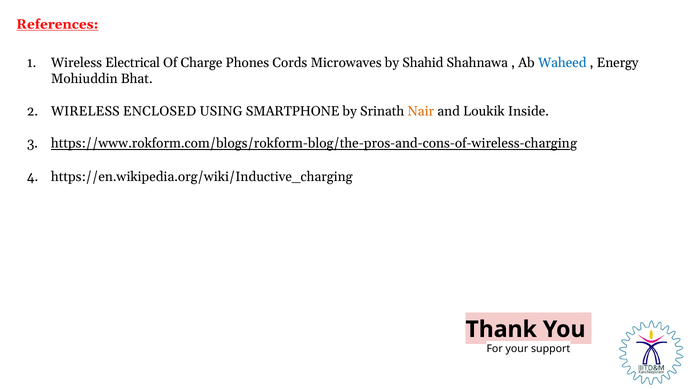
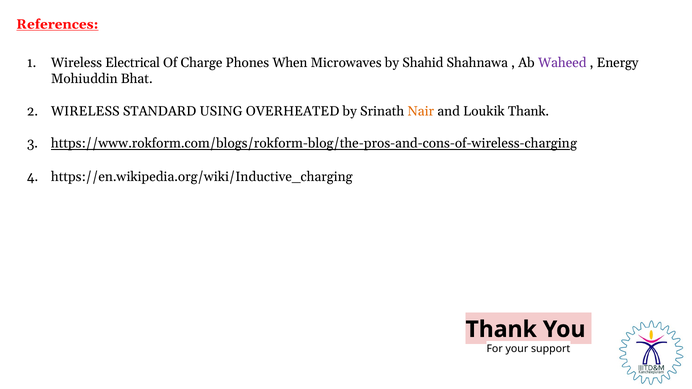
Cords: Cords -> When
Waheed colour: blue -> purple
ENCLOSED: ENCLOSED -> STANDARD
SMARTPHONE: SMARTPHONE -> OVERHEATED
Loukik Inside: Inside -> Thank
